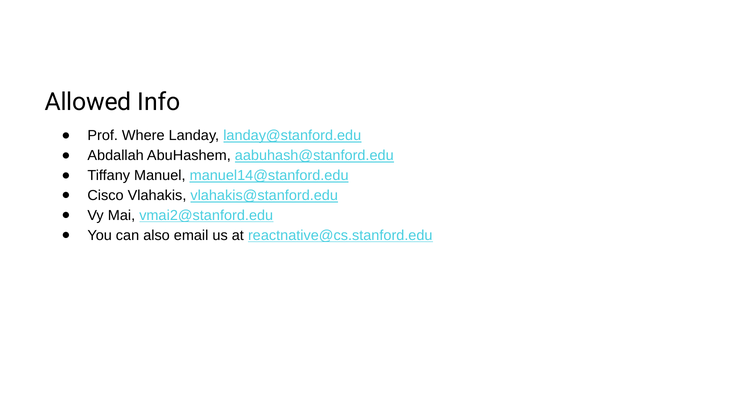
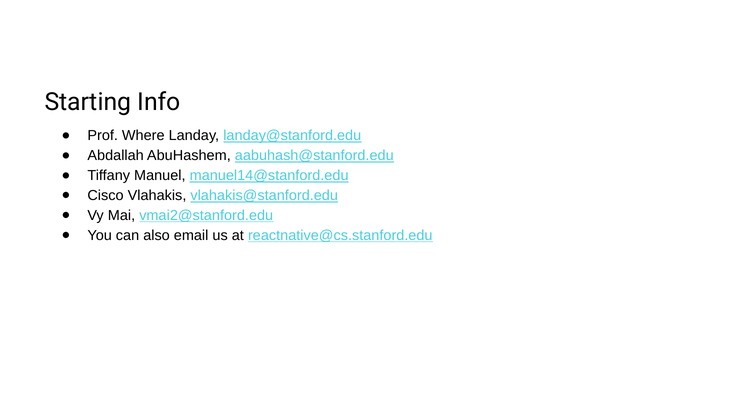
Allowed: Allowed -> Starting
